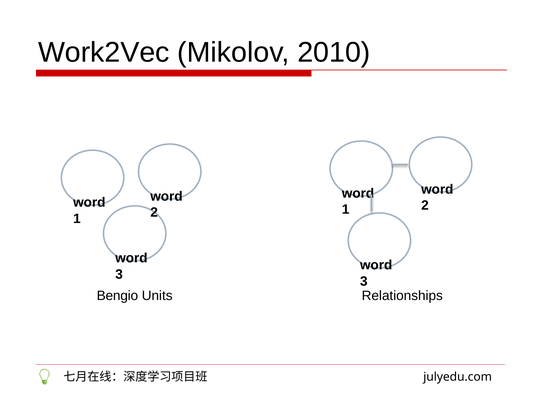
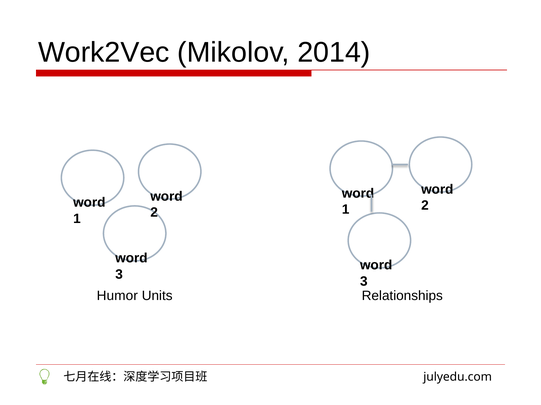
2010: 2010 -> 2014
Bengio: Bengio -> Humor
